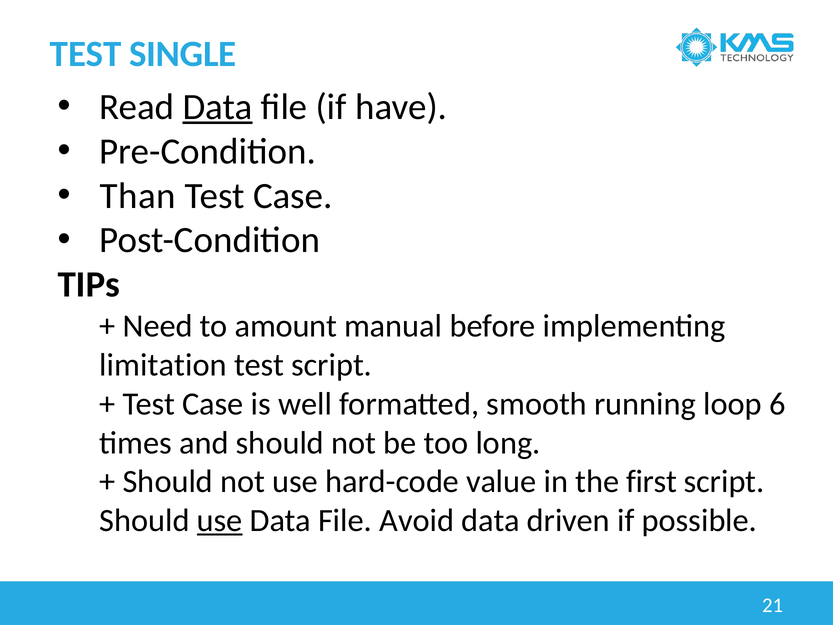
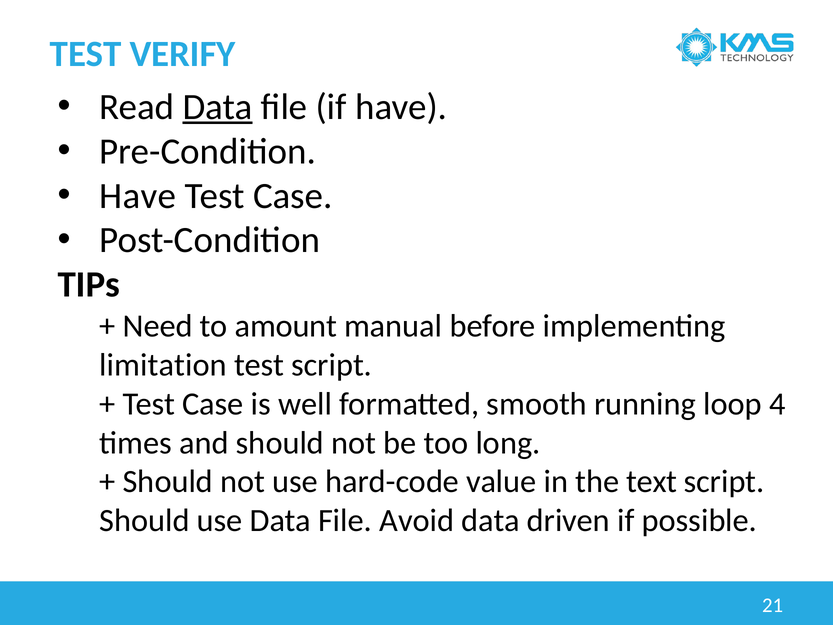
SINGLE: SINGLE -> VERIFY
Than at (138, 196): Than -> Have
6: 6 -> 4
first: first -> text
use at (220, 520) underline: present -> none
